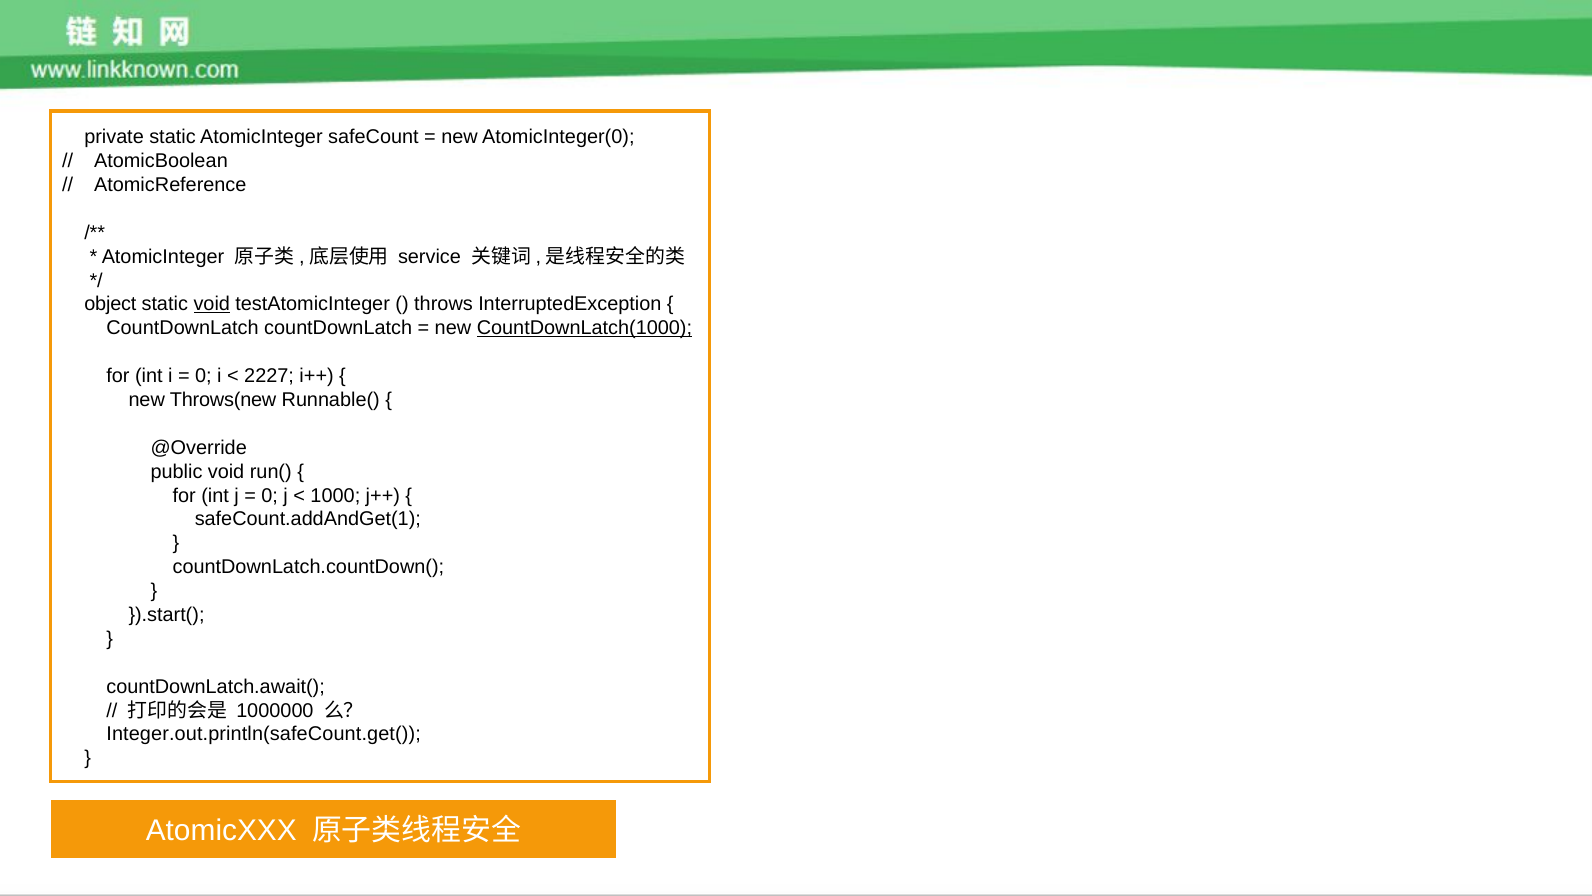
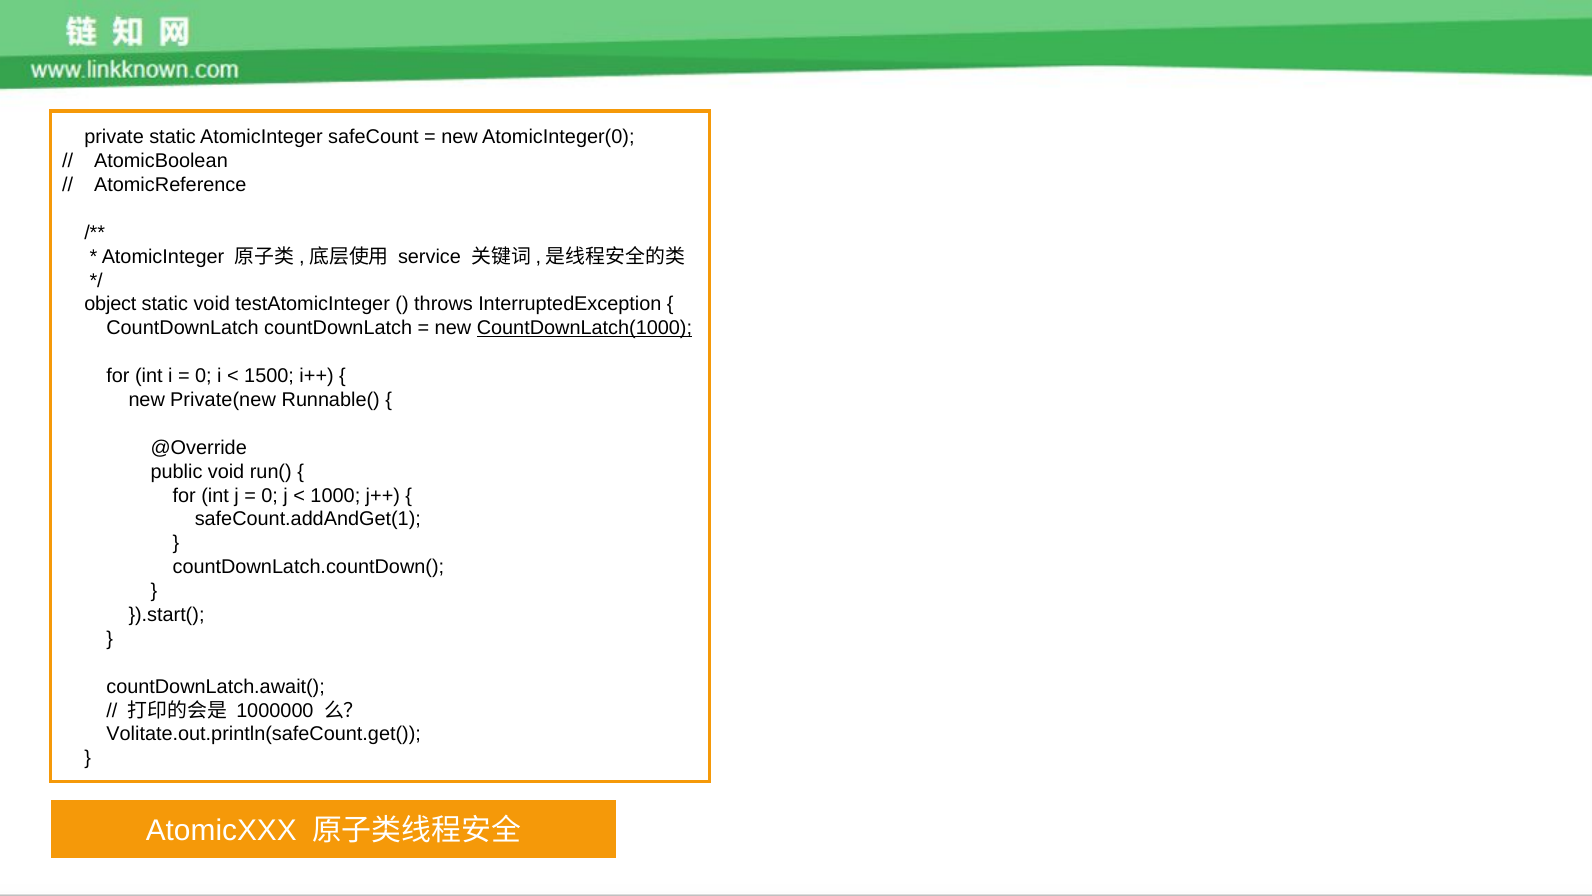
void at (212, 304) underline: present -> none
2227: 2227 -> 1500
Throws(new: Throws(new -> Private(new
Integer.out.println(safeCount.get(: Integer.out.println(safeCount.get( -> Volitate.out.println(safeCount.get(
